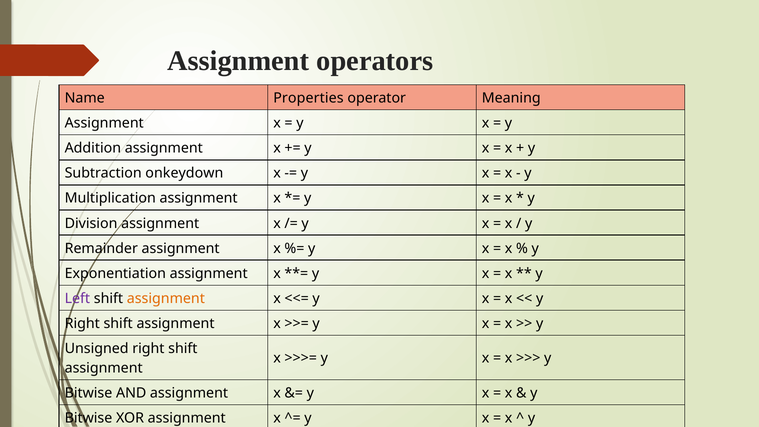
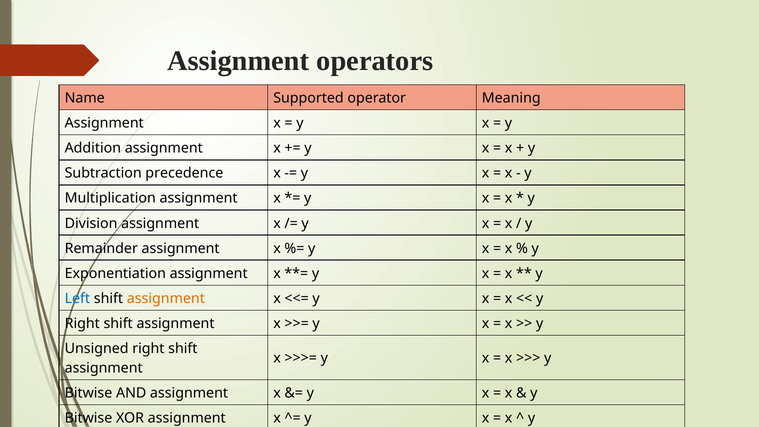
Properties: Properties -> Supported
onkeydown: onkeydown -> precedence
Left colour: purple -> blue
